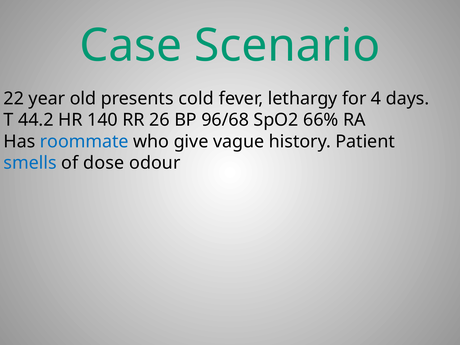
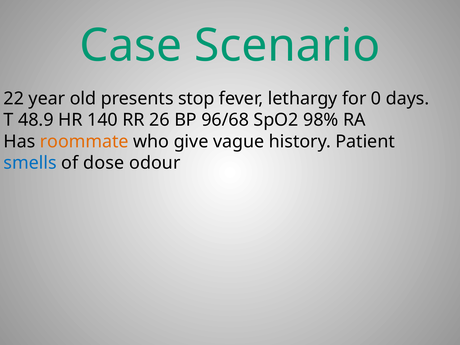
cold: cold -> stop
4: 4 -> 0
44.2: 44.2 -> 48.9
66%: 66% -> 98%
roommate colour: blue -> orange
